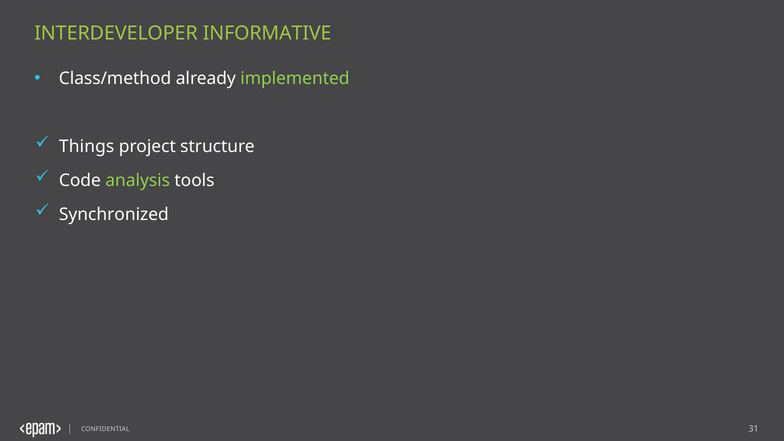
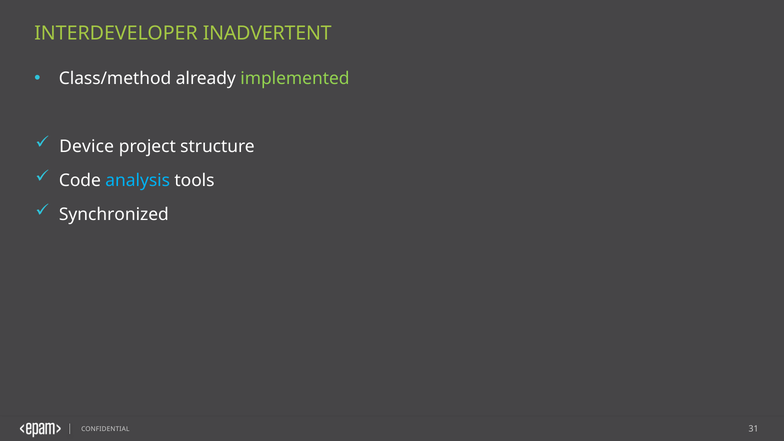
INFORMATIVE: INFORMATIVE -> INADVERTENT
Things: Things -> Device
analysis colour: light green -> light blue
